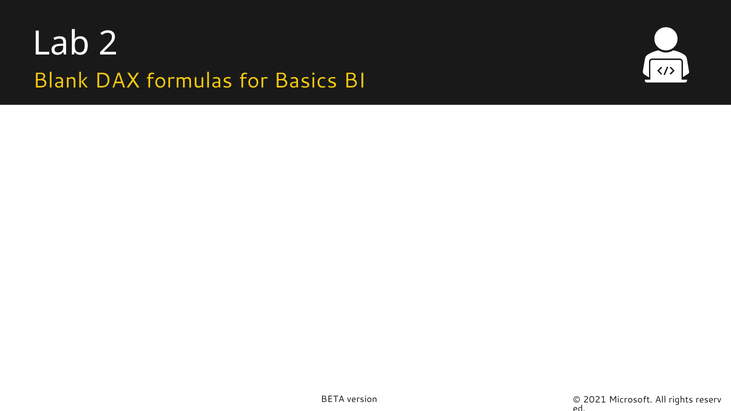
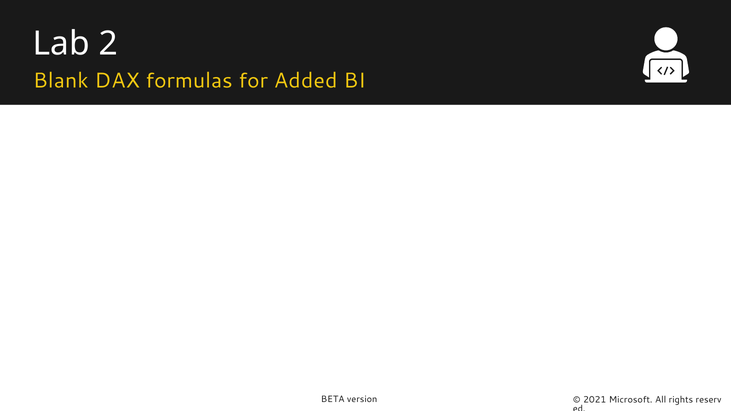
Basics: Basics -> Added
